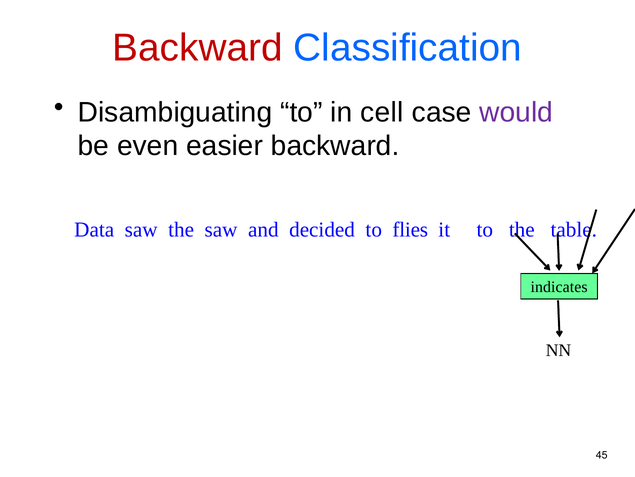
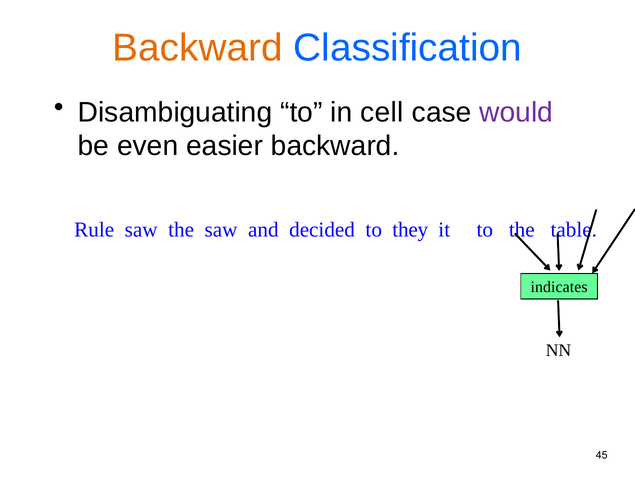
Backward at (198, 48) colour: red -> orange
Data: Data -> Rule
flies: flies -> they
